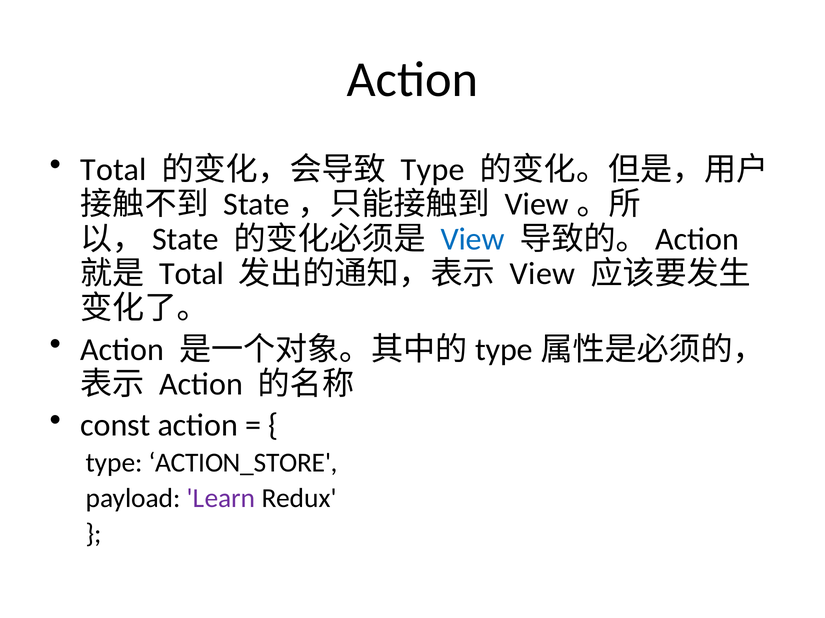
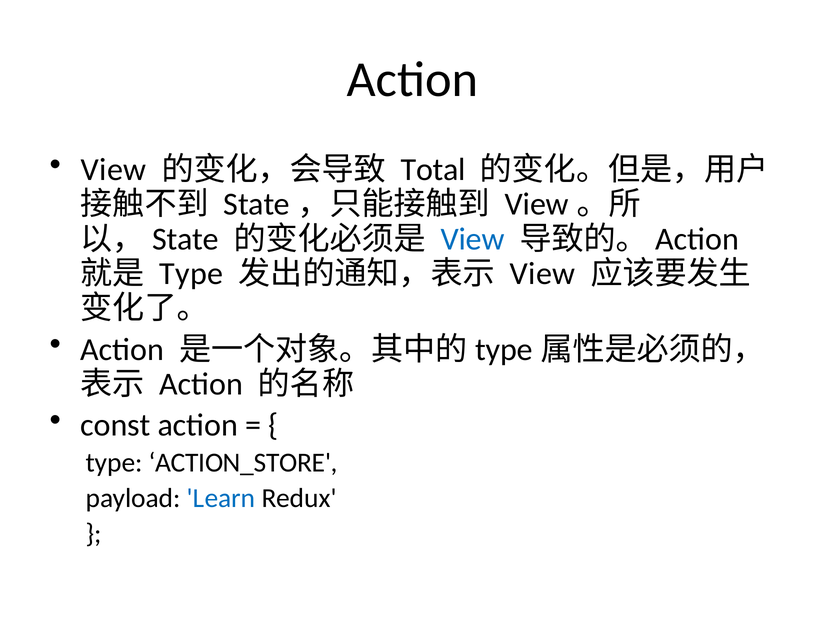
Total at (114, 170): Total -> View
Type at (433, 170): Type -> Total
Total at (192, 274): Total -> Type
Learn colour: purple -> blue
